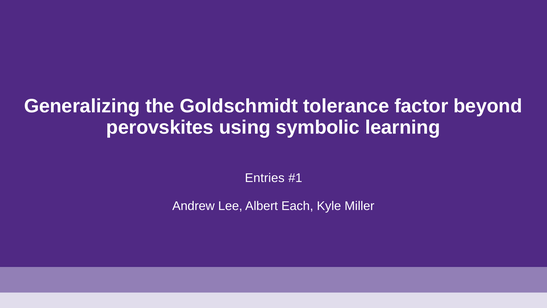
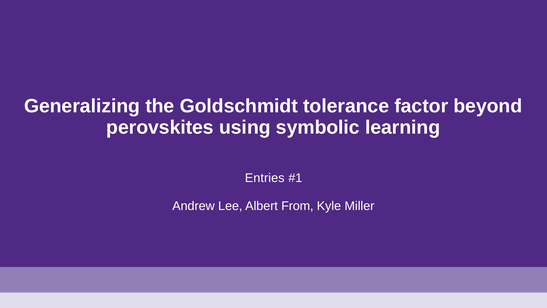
Each: Each -> From
